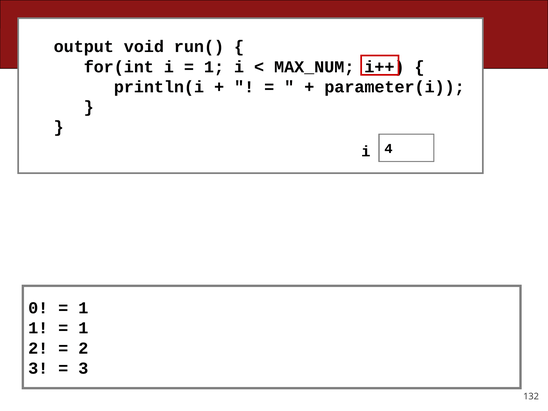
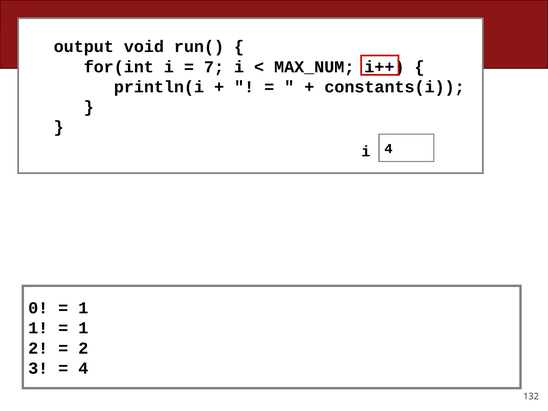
1 at (214, 67): 1 -> 7
parameter(i: parameter(i -> constants(i
3 at (83, 368): 3 -> 4
